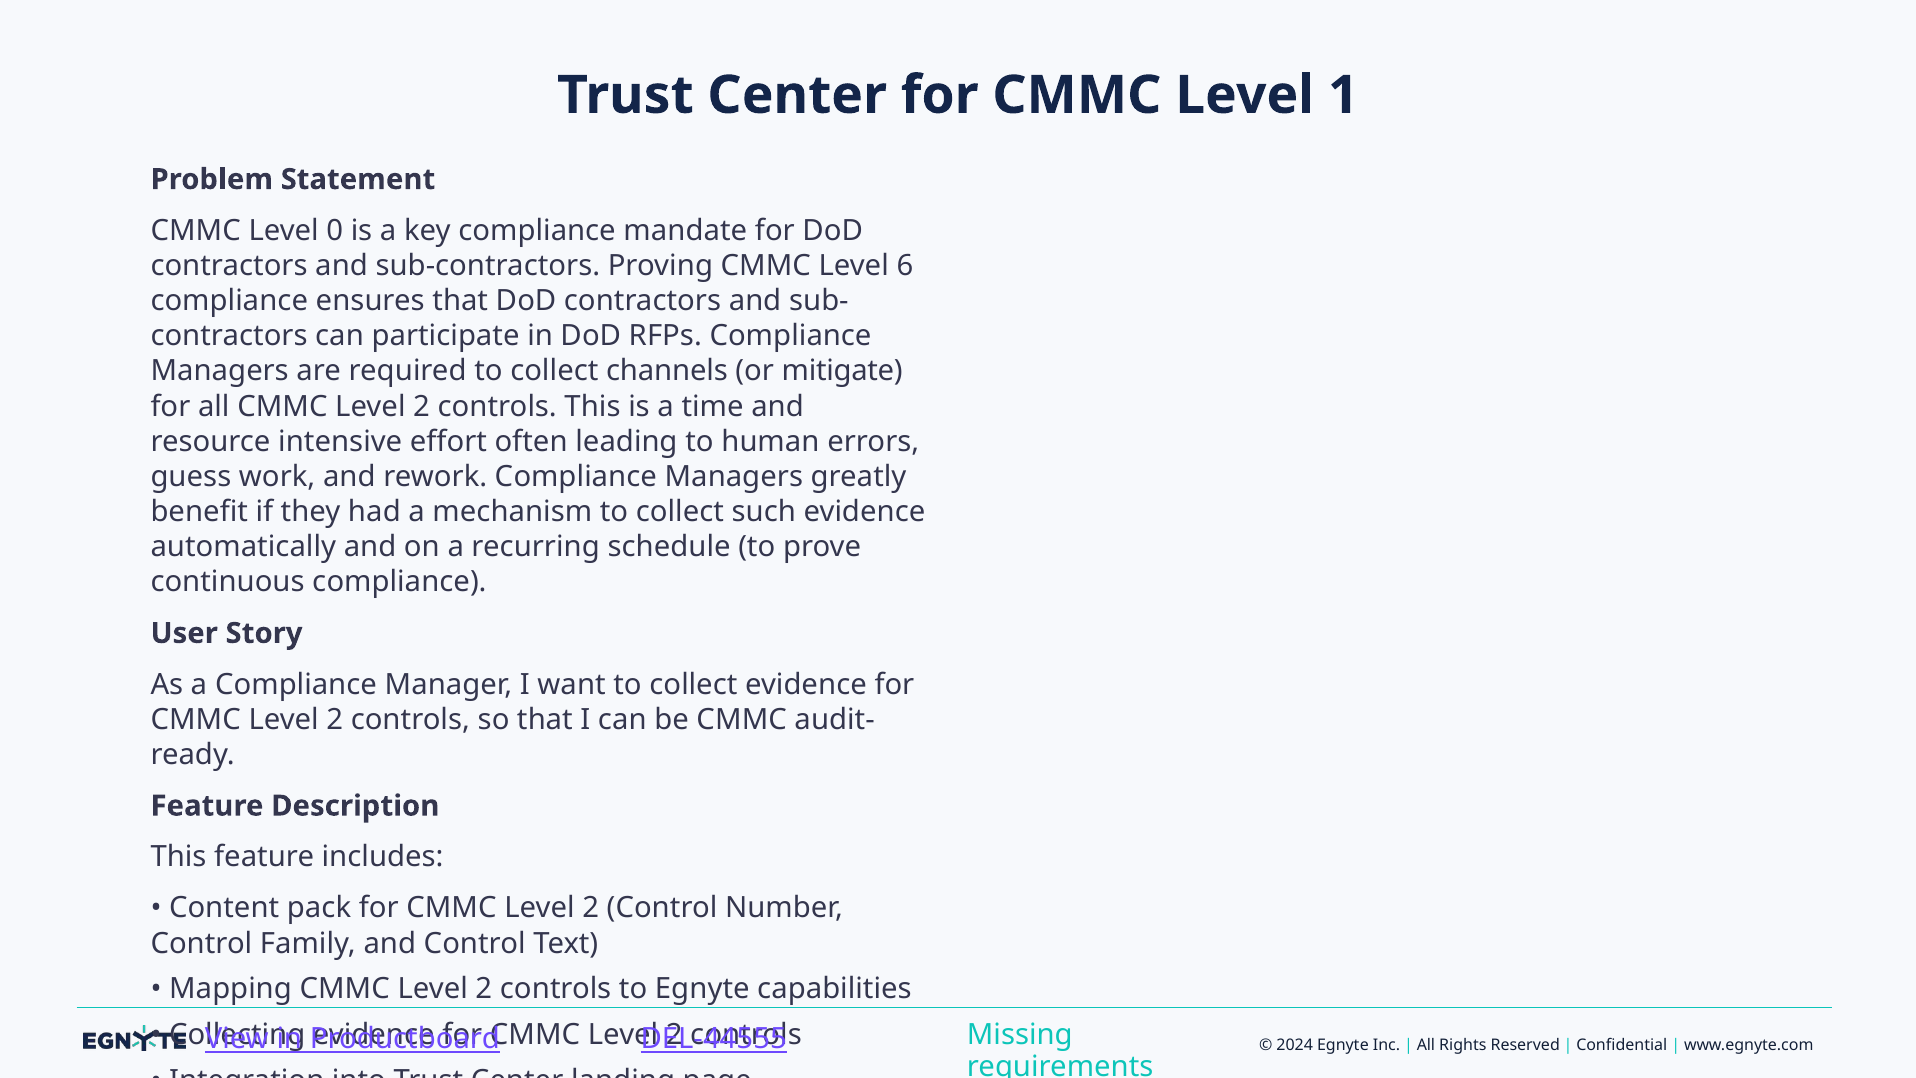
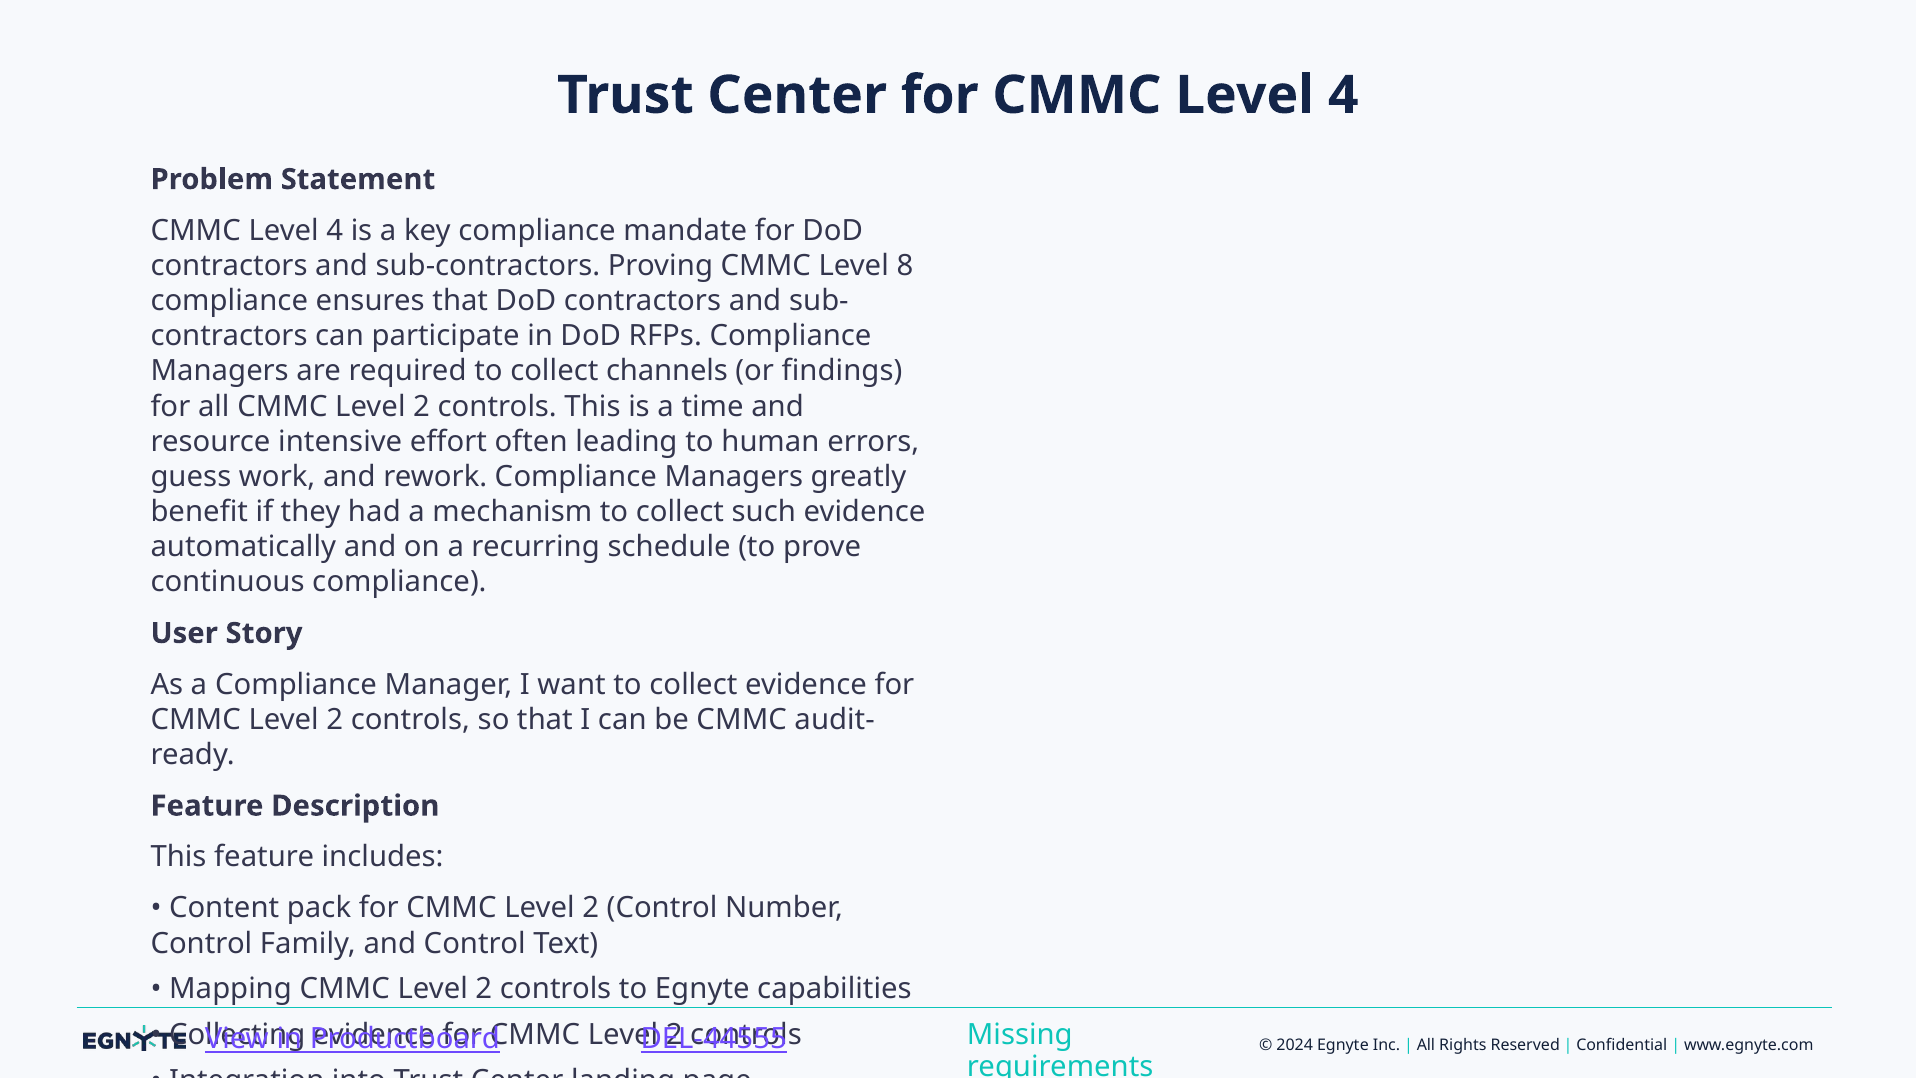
for CMMC Level 1: 1 -> 4
0 at (335, 231): 0 -> 4
6: 6 -> 8
mitigate: mitigate -> findings
